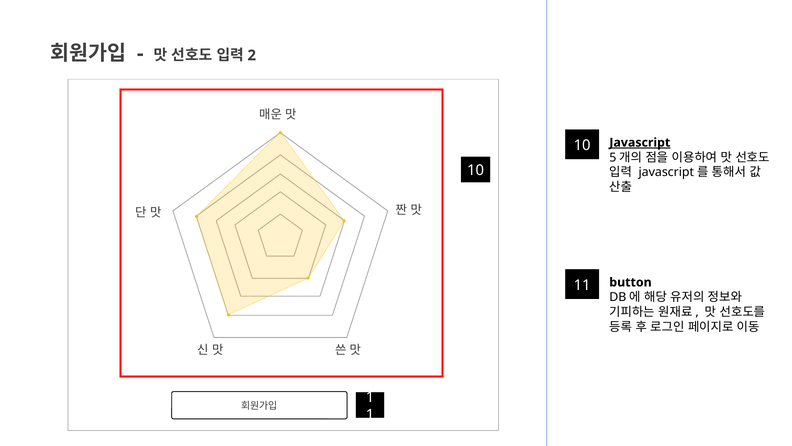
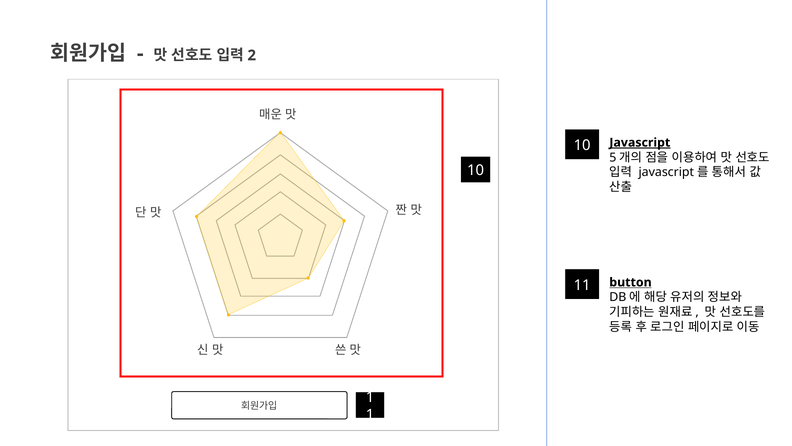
button underline: none -> present
